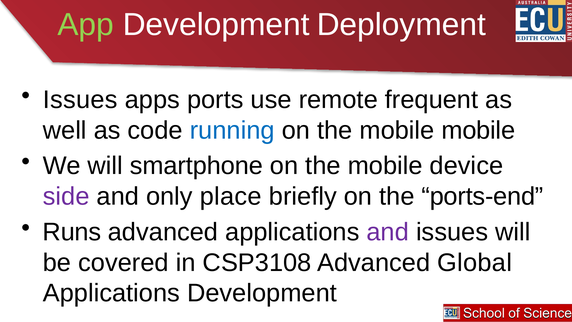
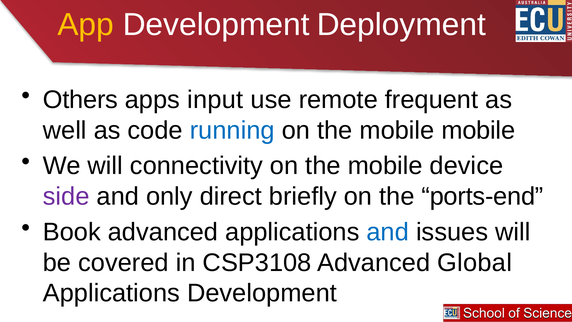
App colour: light green -> yellow
Issues at (80, 100): Issues -> Others
ports: ports -> input
smartphone: smartphone -> connectivity
place: place -> direct
Runs: Runs -> Book
and at (388, 232) colour: purple -> blue
